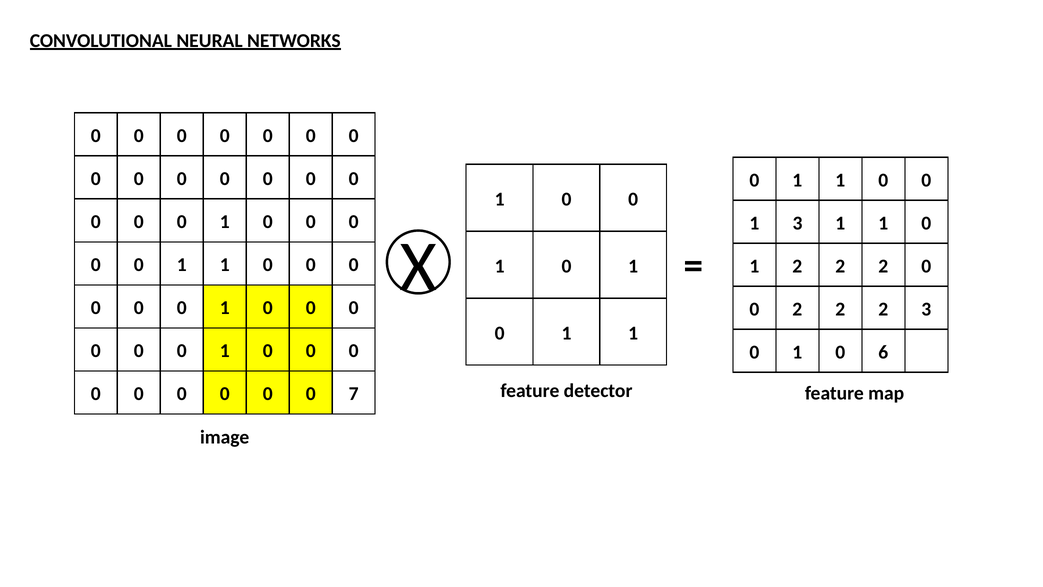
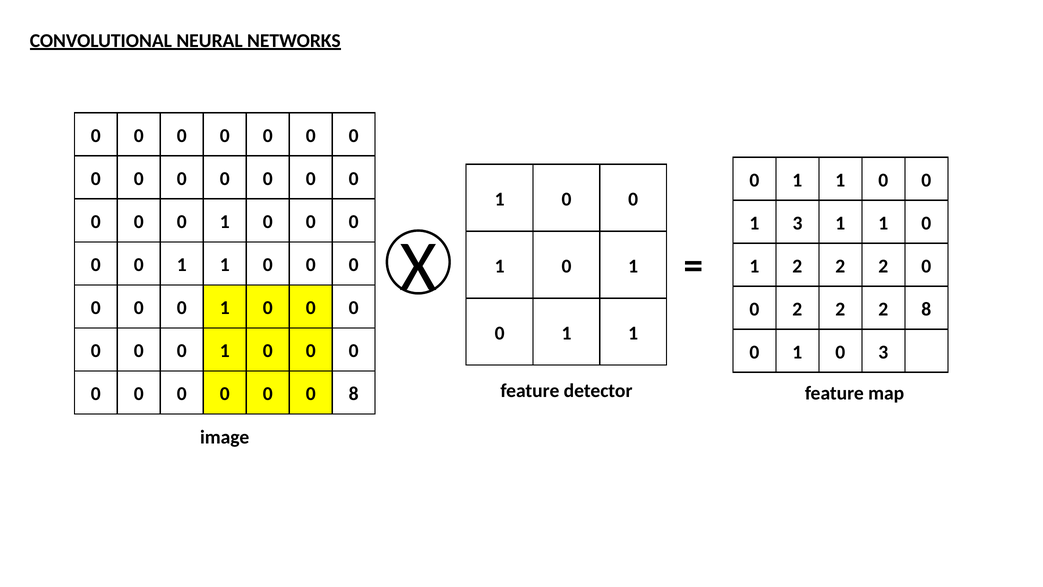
2 3: 3 -> 8
0 6: 6 -> 3
0 7: 7 -> 8
